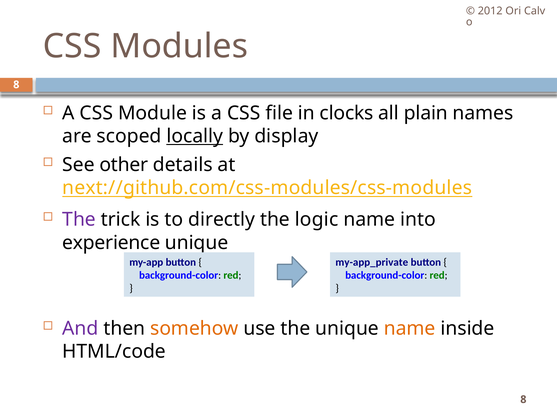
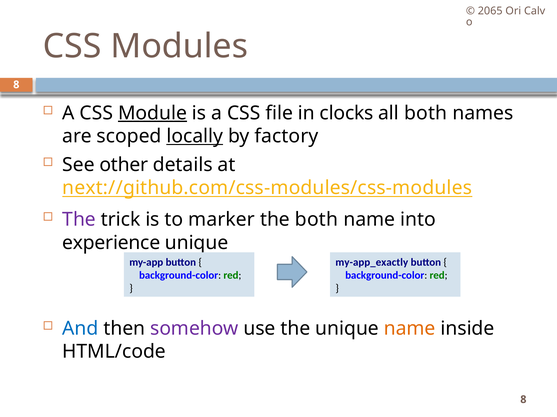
2012: 2012 -> 2065
Module underline: none -> present
all plain: plain -> both
display: display -> factory
directly: directly -> marker
the logic: logic -> both
my-app_private: my-app_private -> my-app_exactly
And colour: purple -> blue
somehow colour: orange -> purple
